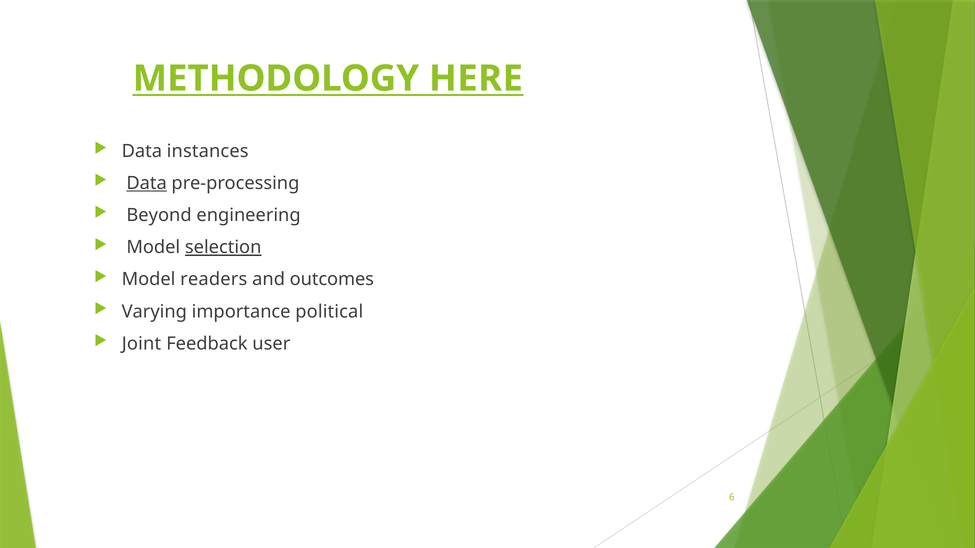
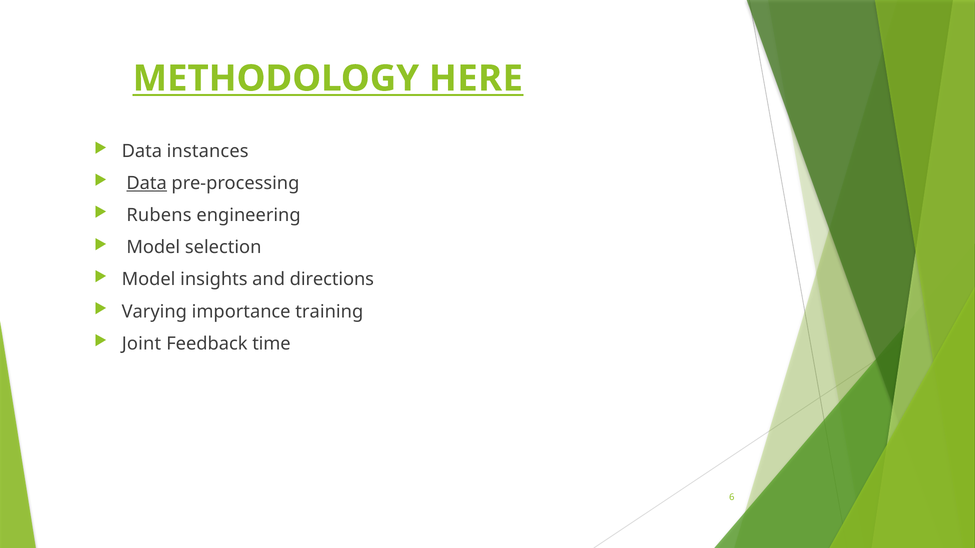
Beyond: Beyond -> Rubens
selection underline: present -> none
readers: readers -> insights
outcomes: outcomes -> directions
political: political -> training
user: user -> time
